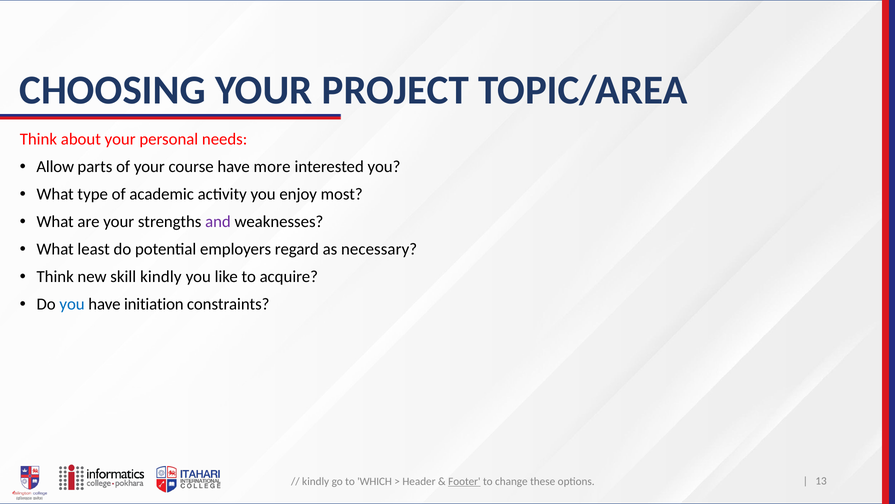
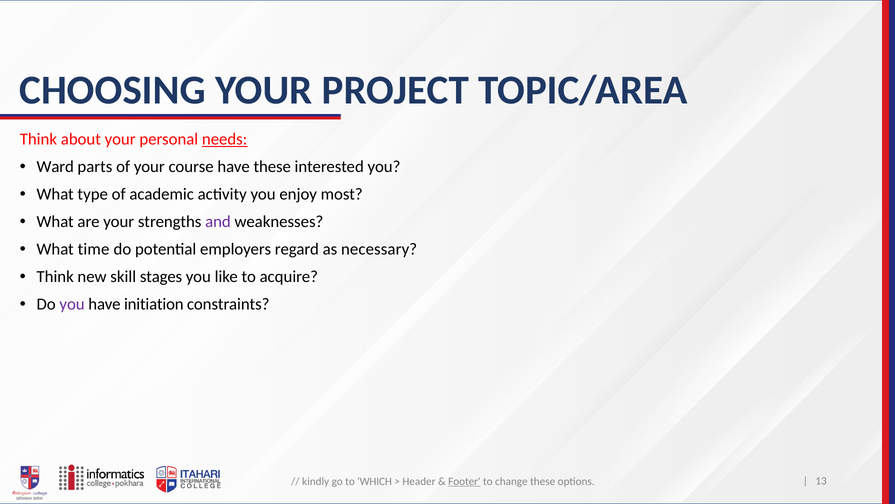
needs underline: none -> present
Allow: Allow -> Ward
have more: more -> these
least: least -> time
skill kindly: kindly -> stages
you at (72, 304) colour: blue -> purple
